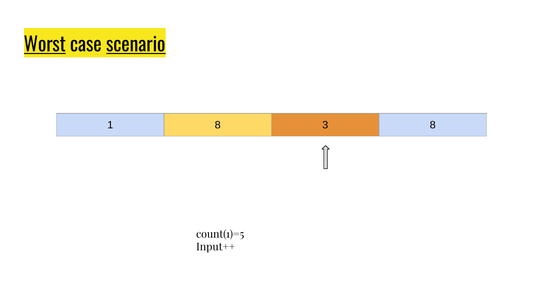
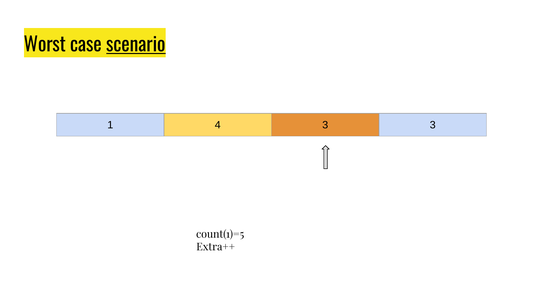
Worst underline: present -> none
1 8: 8 -> 4
3 8: 8 -> 3
Input++: Input++ -> Extra++
